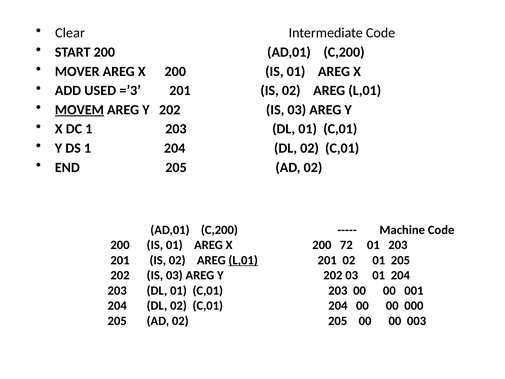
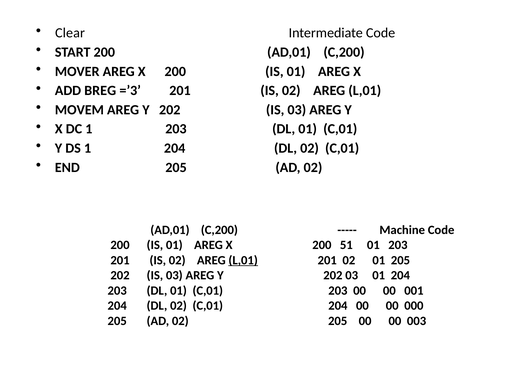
USED: USED -> BREG
MOVEM underline: present -> none
72: 72 -> 51
